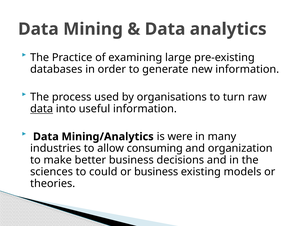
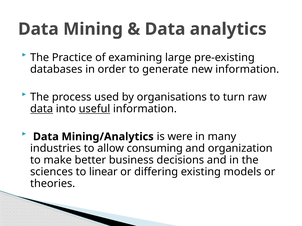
useful underline: none -> present
could: could -> linear
or business: business -> differing
